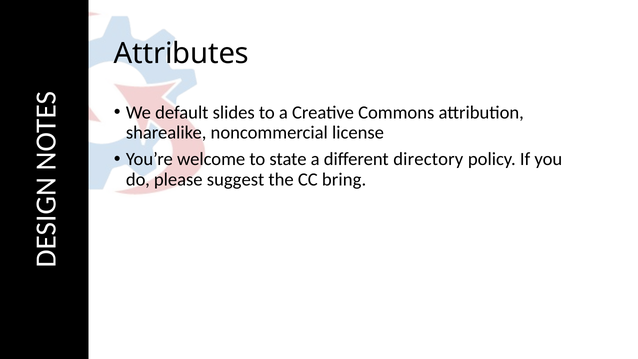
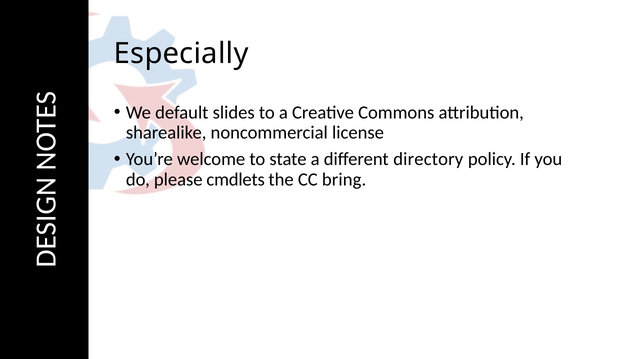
Attributes: Attributes -> Especially
suggest: suggest -> cmdlets
